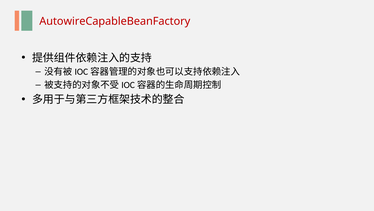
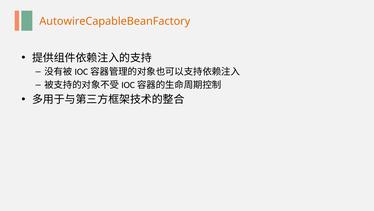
AutowireCapableBeanFactory colour: red -> orange
